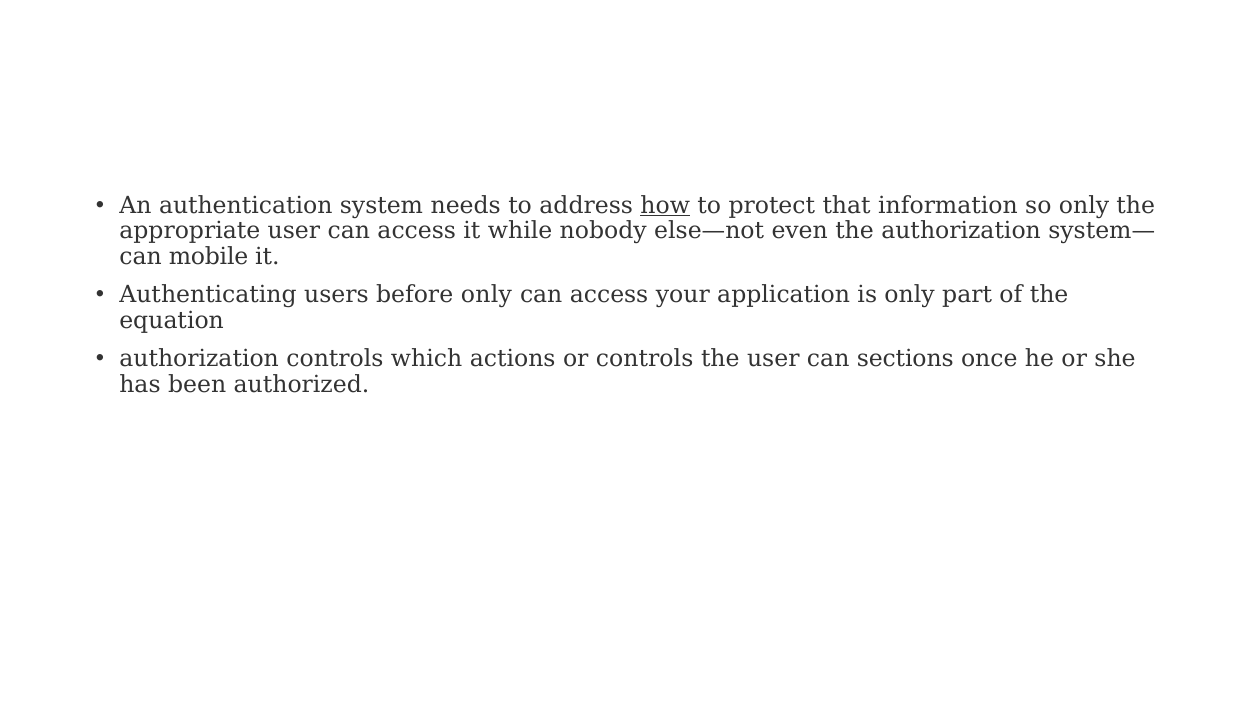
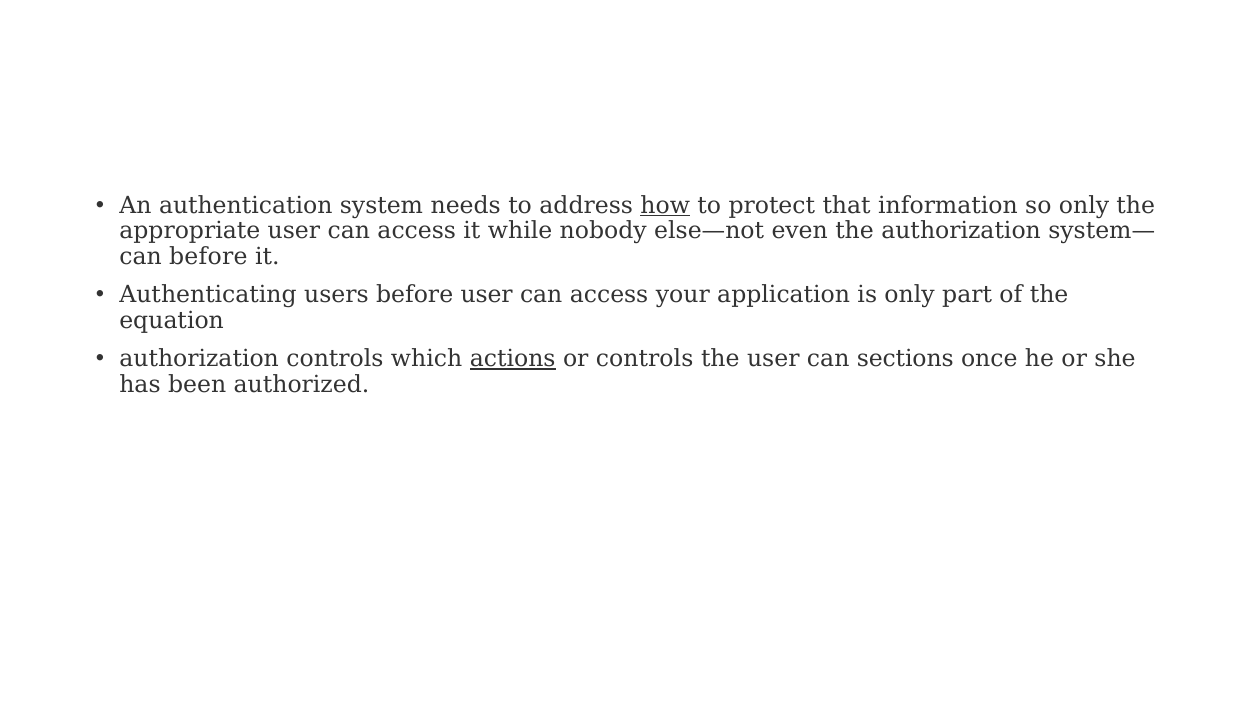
can mobile: mobile -> before
before only: only -> user
actions underline: none -> present
